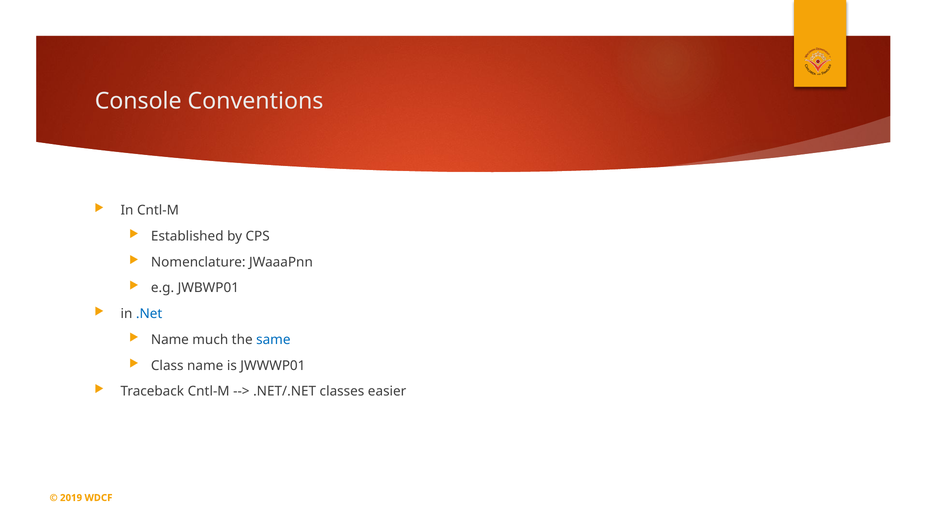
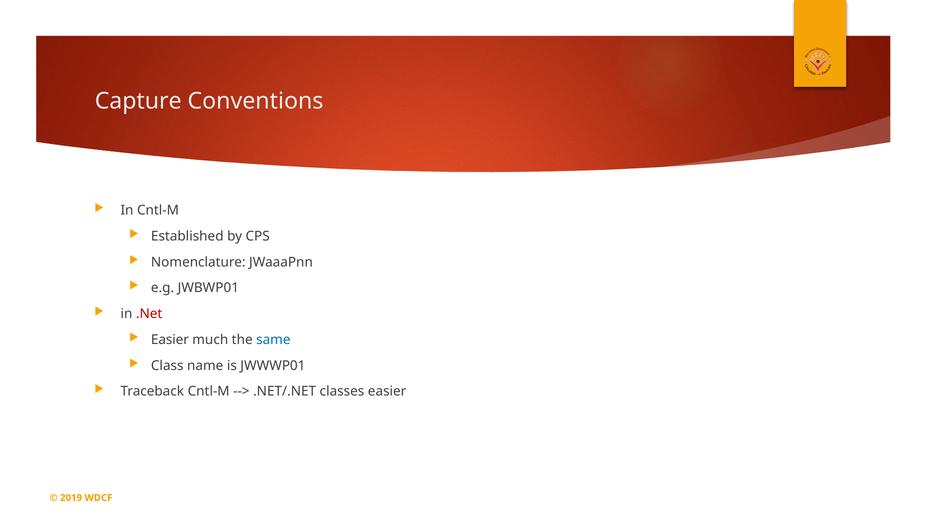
Console: Console -> Capture
.Net colour: blue -> red
Name at (170, 340): Name -> Easier
